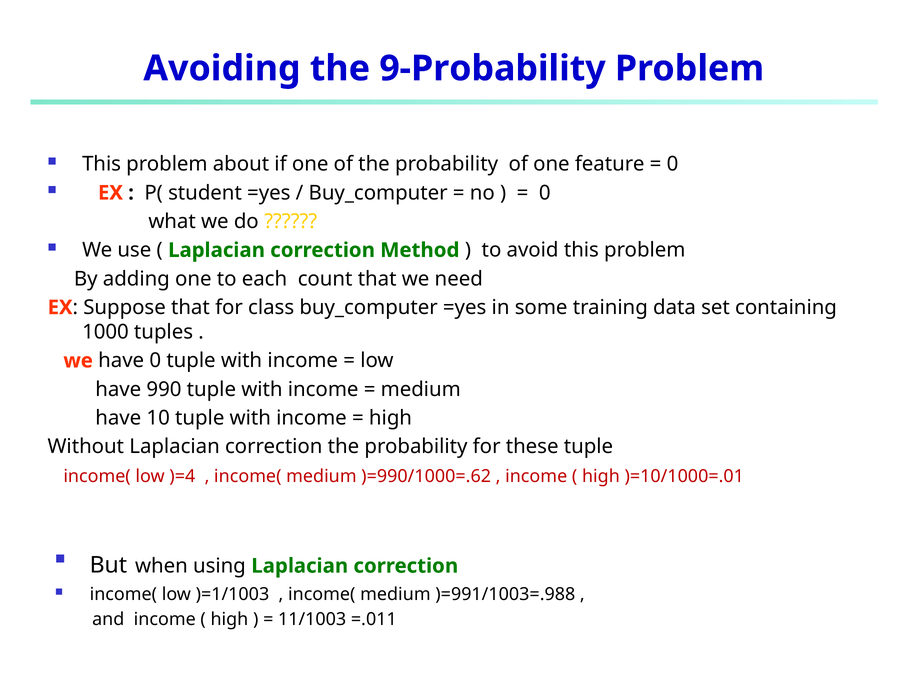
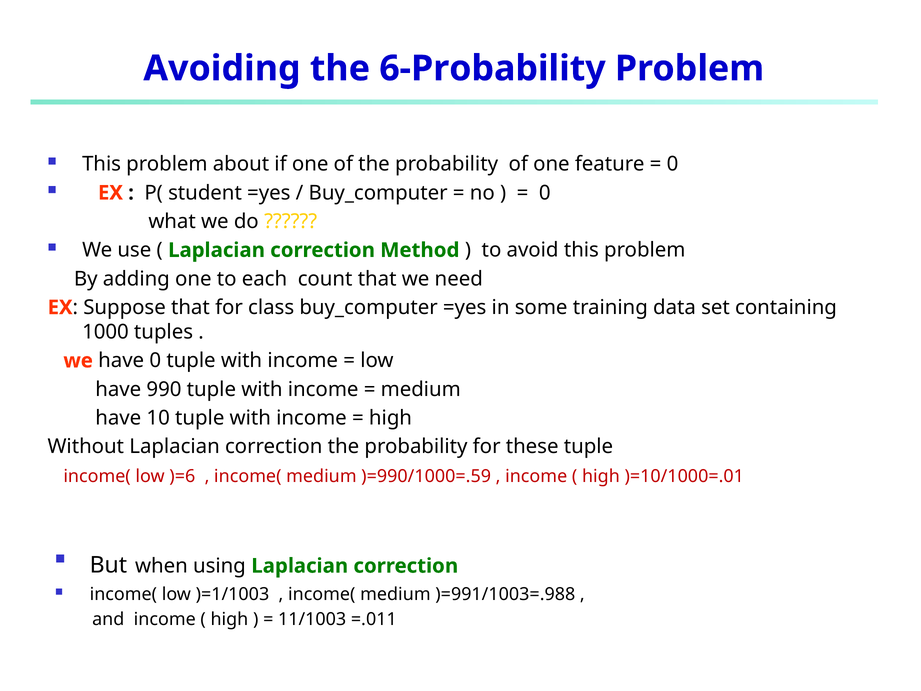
9-Probability: 9-Probability -> 6-Probability
)=4: )=4 -> )=6
)=990/1000=.62: )=990/1000=.62 -> )=990/1000=.59
